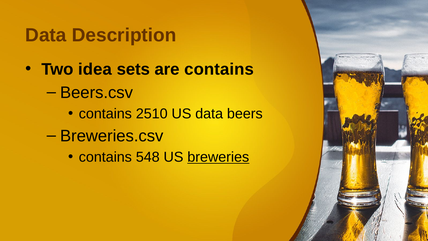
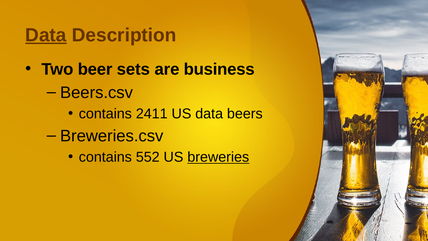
Data at (46, 35) underline: none -> present
idea: idea -> beer
are contains: contains -> business
2510: 2510 -> 2411
548: 548 -> 552
